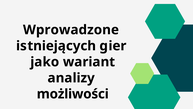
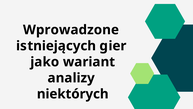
możliwości: możliwości -> niektórych
